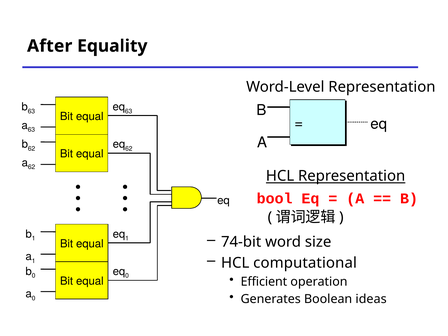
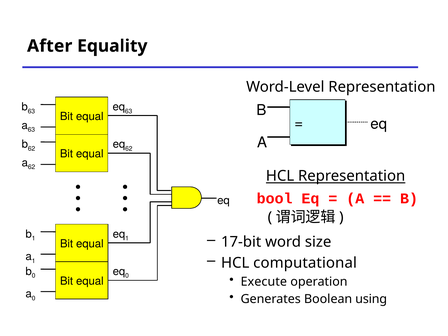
74-bit: 74-bit -> 17-bit
Efficient: Efficient -> Execute
ideas: ideas -> using
